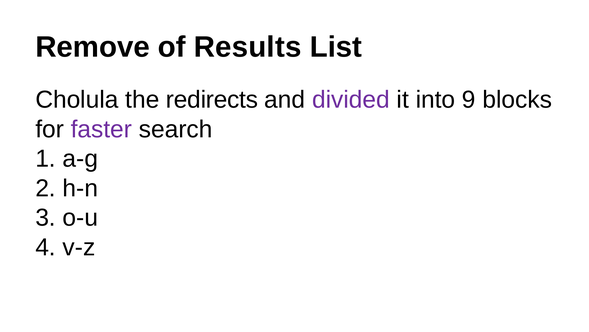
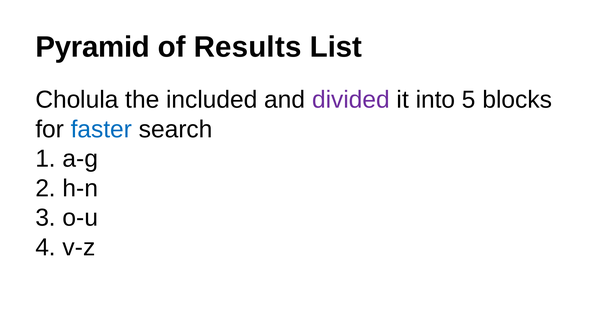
Remove: Remove -> Pyramid
redirects: redirects -> included
9: 9 -> 5
faster colour: purple -> blue
